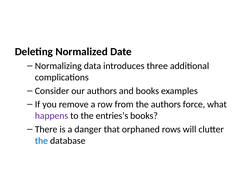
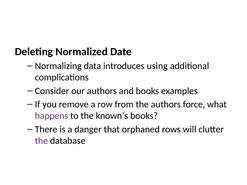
three: three -> using
entries’s: entries’s -> known’s
the at (41, 141) colour: blue -> purple
